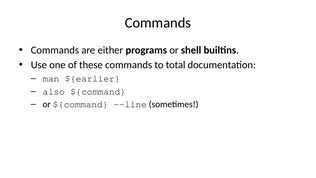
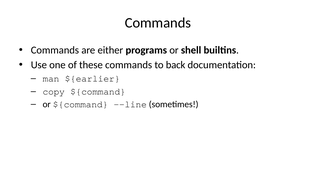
total: total -> back
also: also -> copy
